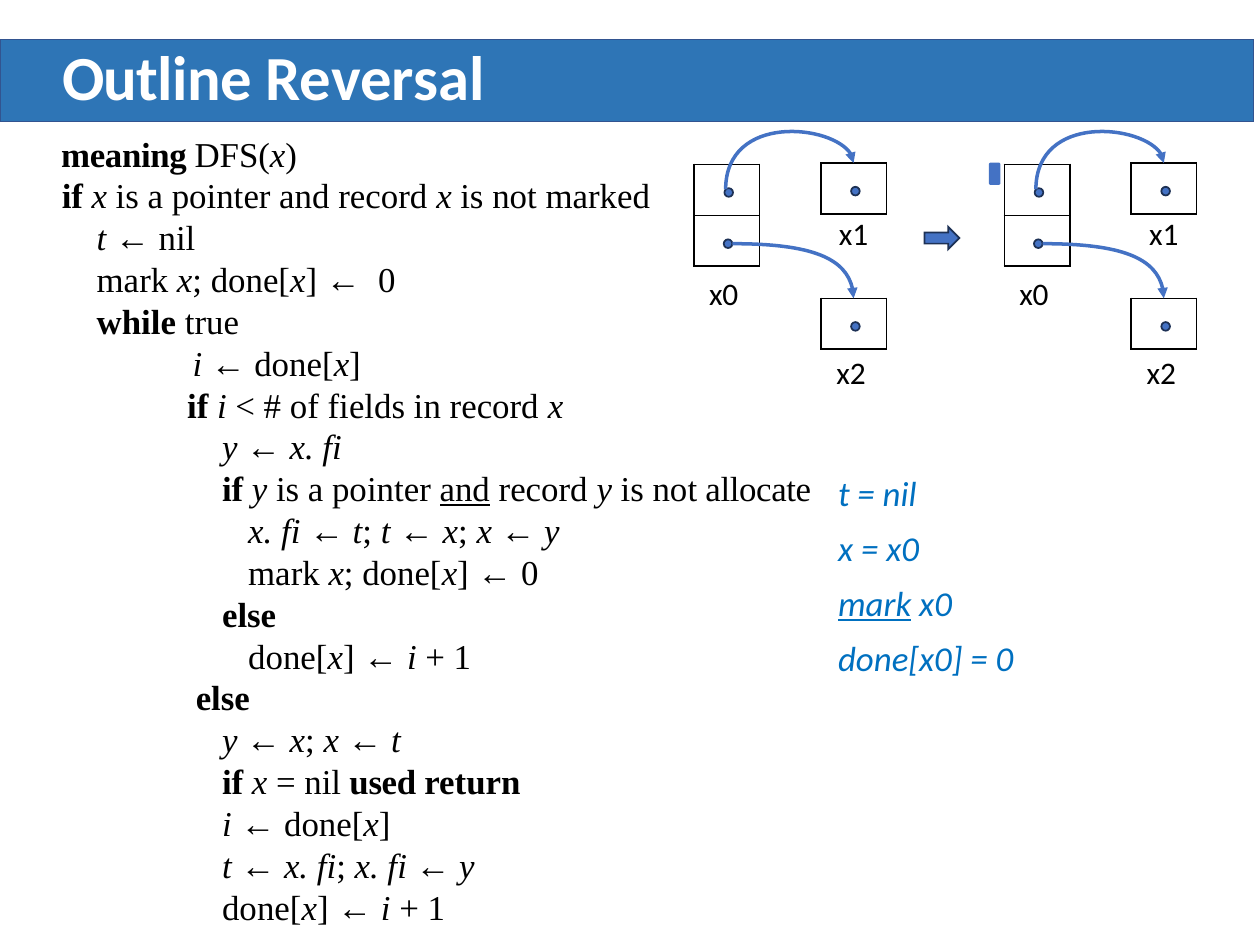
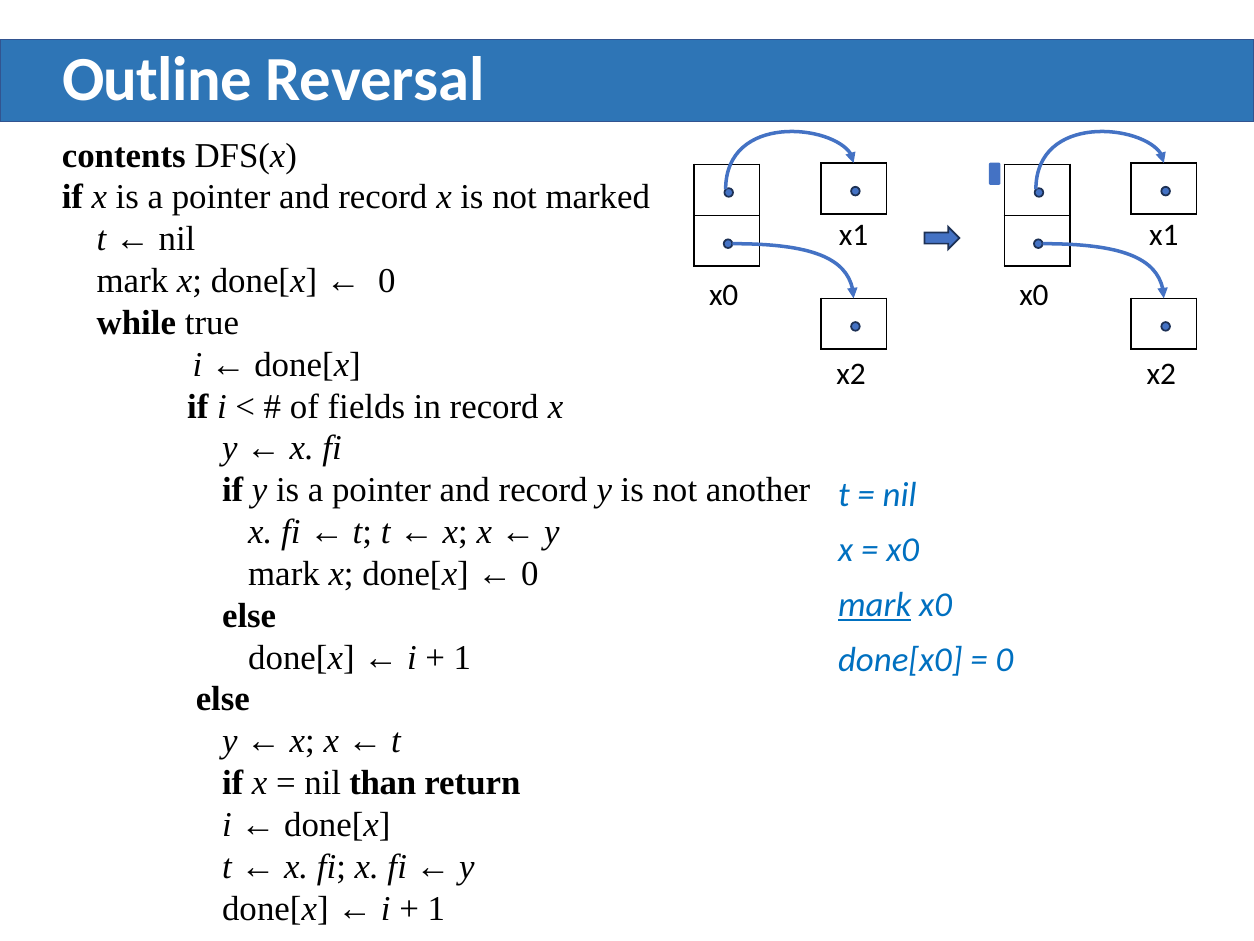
meaning: meaning -> contents
and at (465, 490) underline: present -> none
allocate: allocate -> another
used: used -> than
